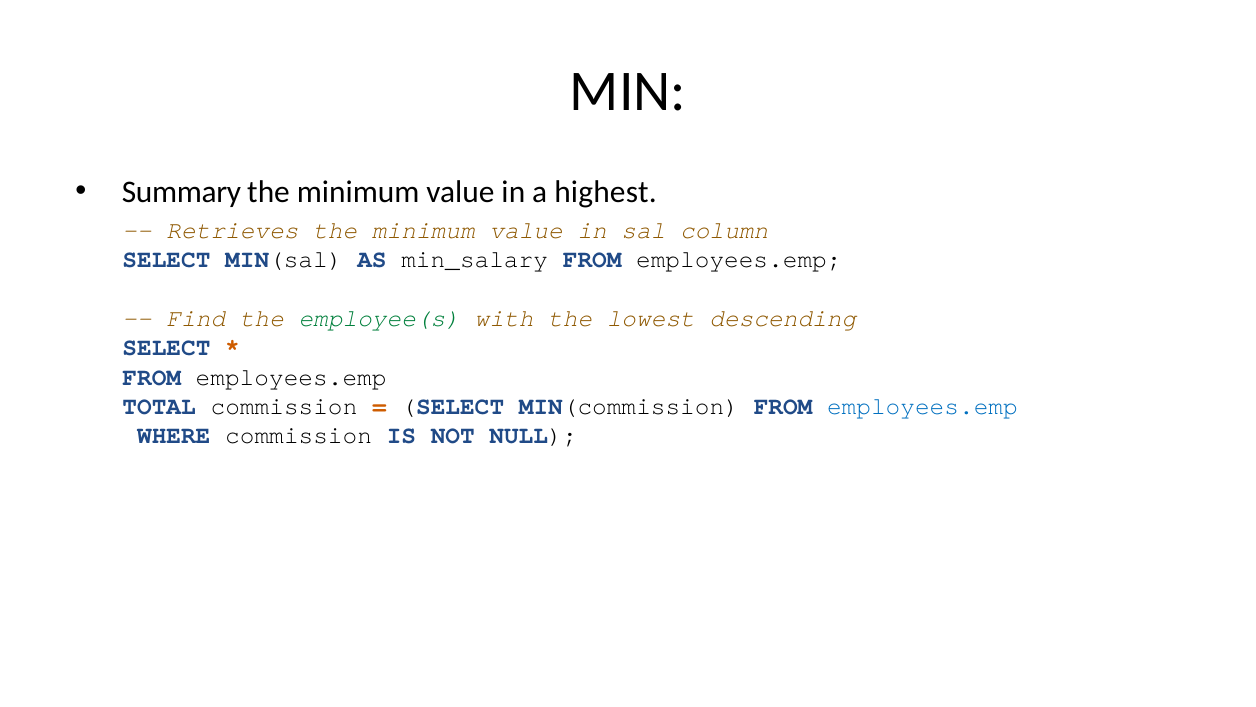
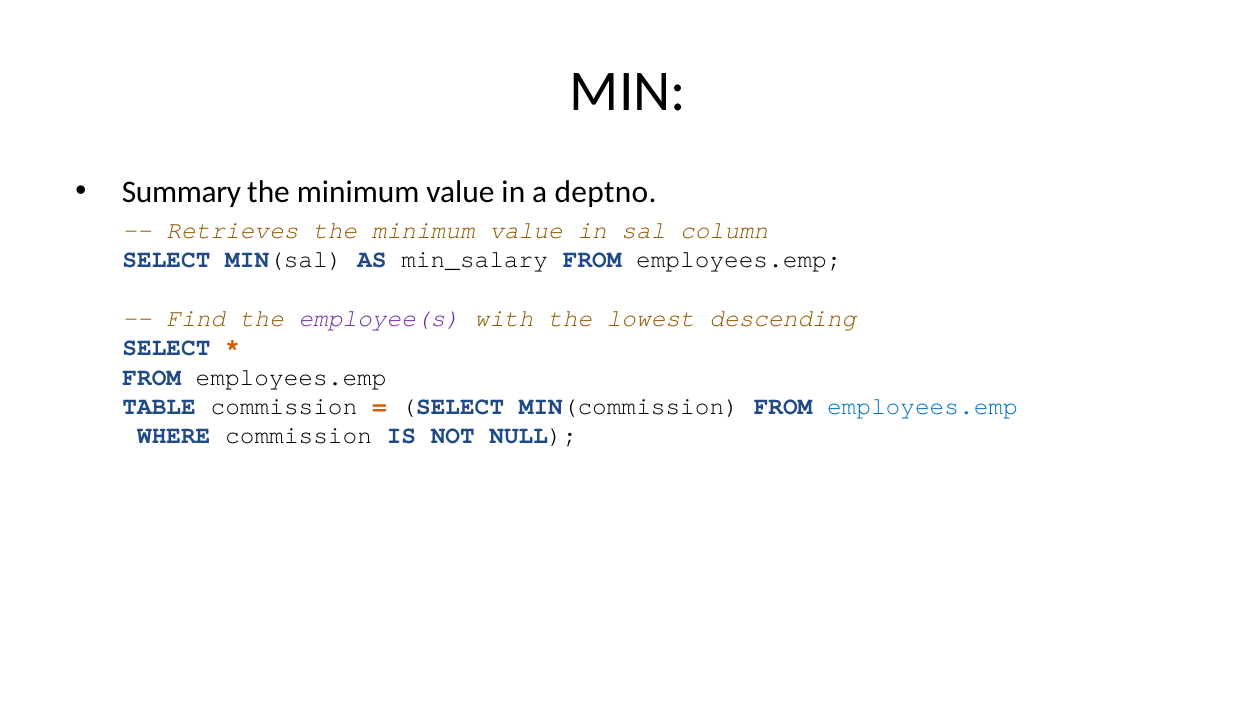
highest: highest -> deptno
employee(s colour: green -> purple
TOTAL: TOTAL -> TABLE
